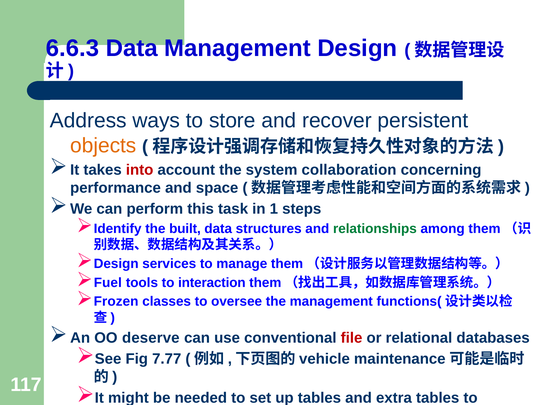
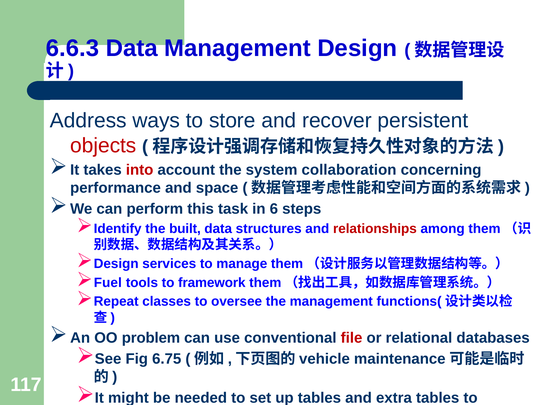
objects colour: orange -> red
1: 1 -> 6
relationships colour: green -> red
interaction: interaction -> framework
Frozen: Frozen -> Repeat
deserve: deserve -> problem
7.77: 7.77 -> 6.75
